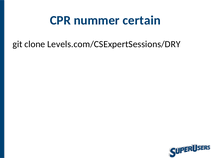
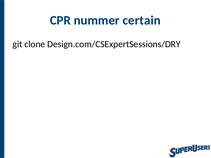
Levels.com/CSExpertSessions/DRY: Levels.com/CSExpertSessions/DRY -> Design.com/CSExpertSessions/DRY
